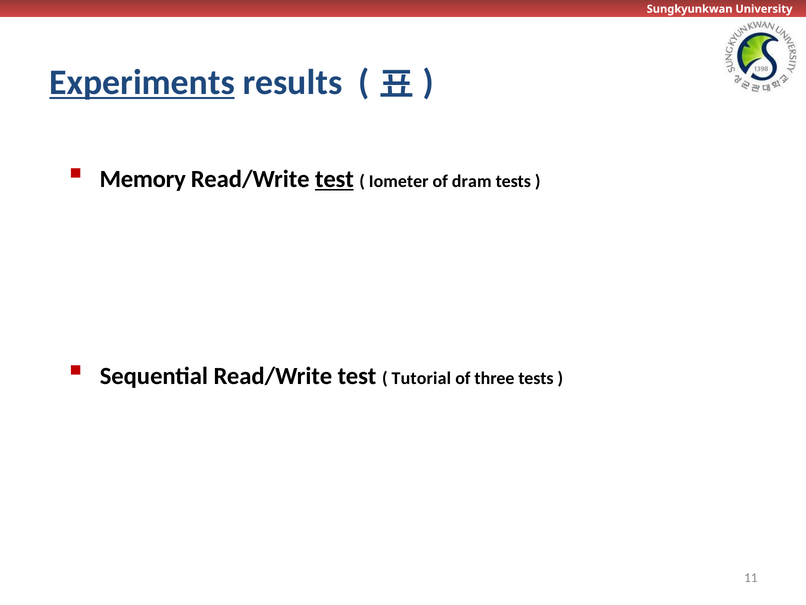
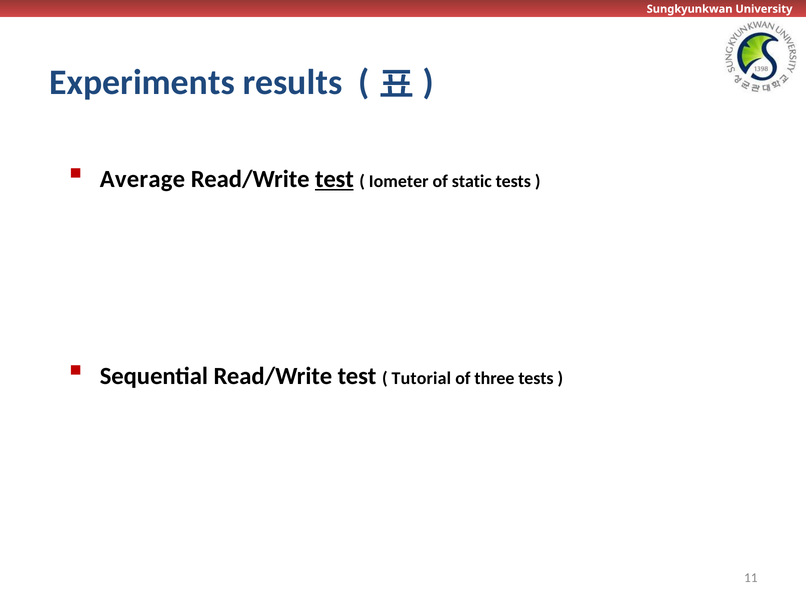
Experiments underline: present -> none
Memory: Memory -> Average
dram: dram -> static
